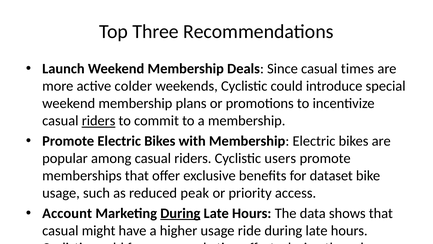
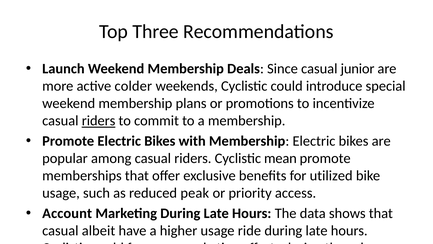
times: times -> junior
users: users -> mean
dataset: dataset -> utilized
During at (180, 213) underline: present -> none
might: might -> albeit
